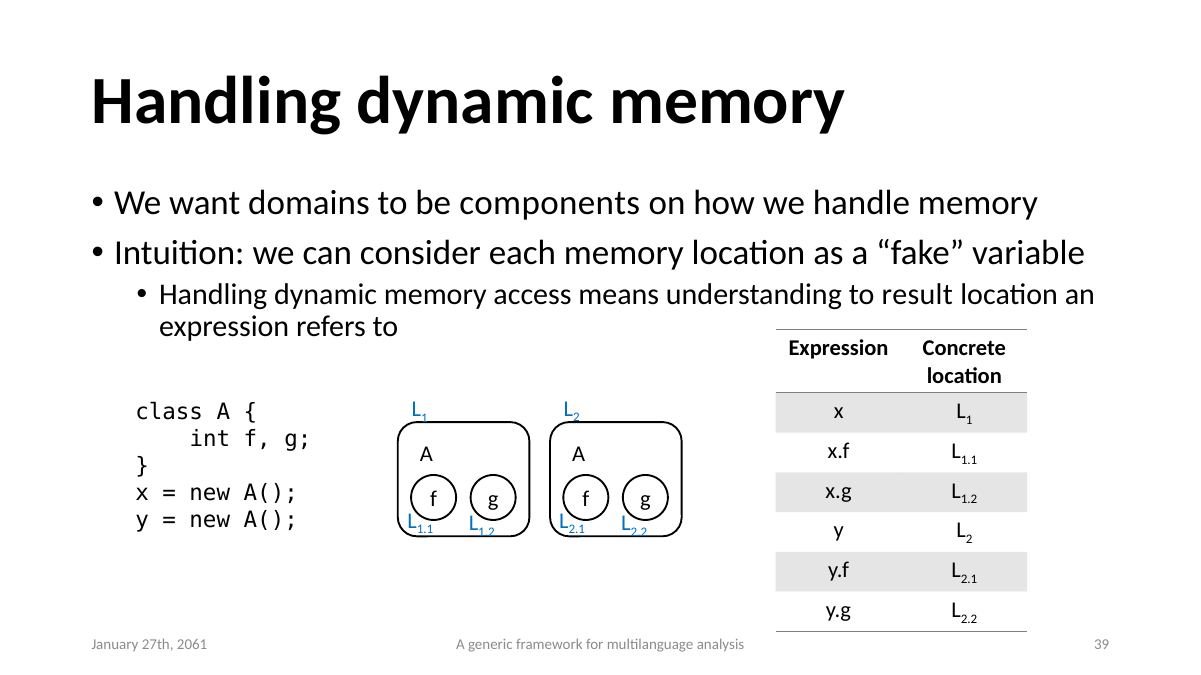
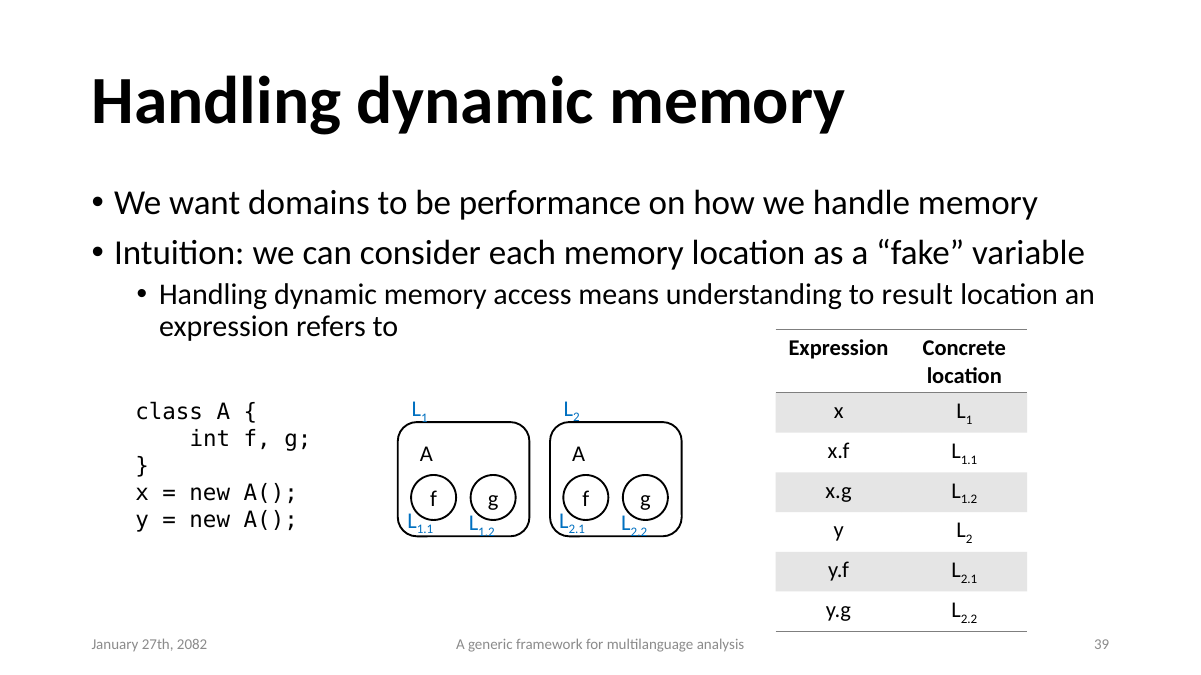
components: components -> performance
2061: 2061 -> 2082
